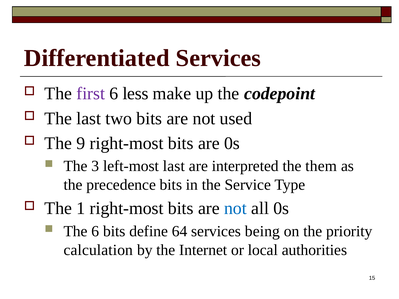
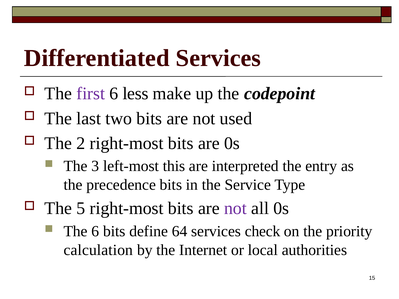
9: 9 -> 2
left-most last: last -> this
them: them -> entry
1: 1 -> 5
not at (235, 209) colour: blue -> purple
being: being -> check
